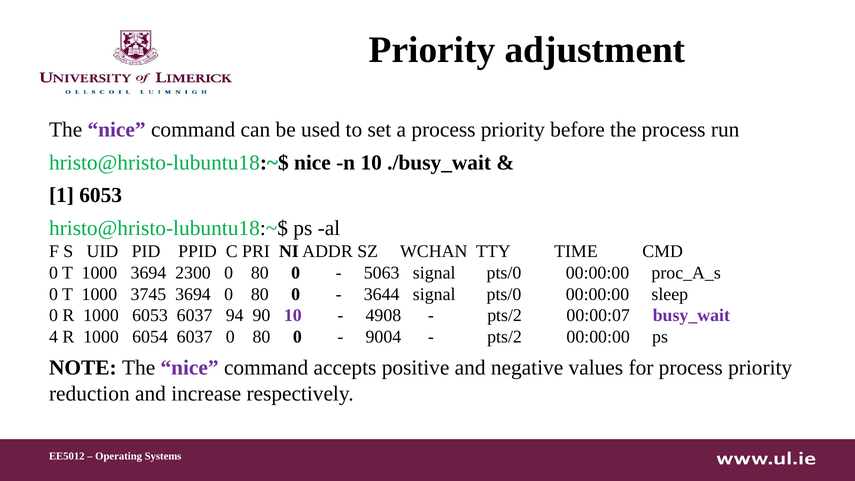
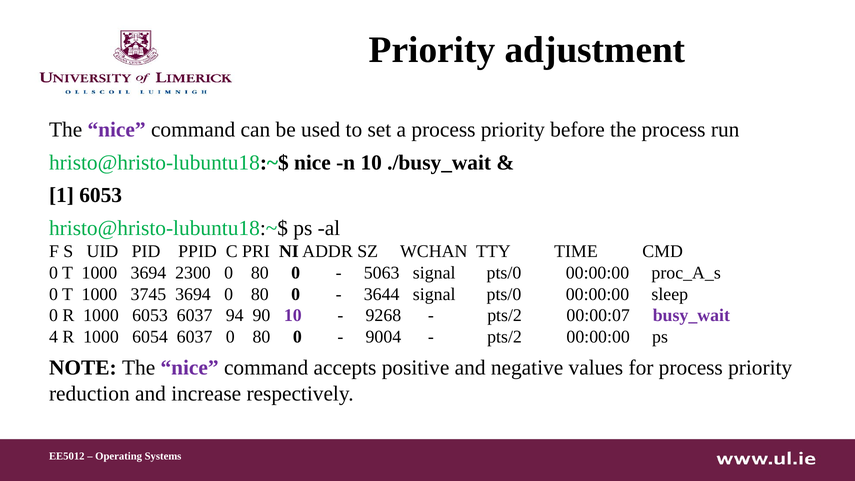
4908: 4908 -> 9268
